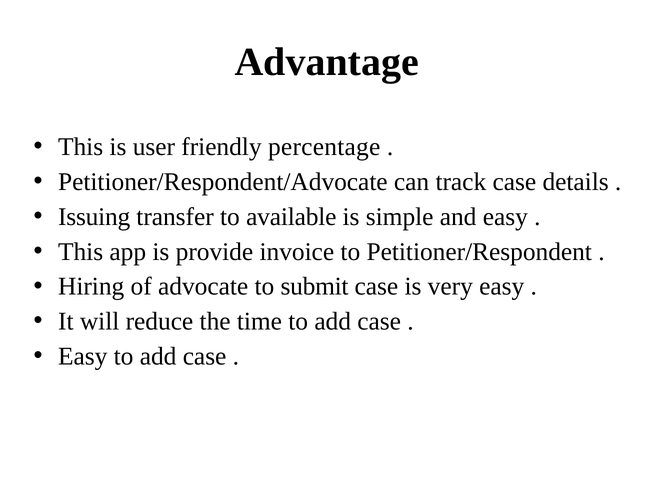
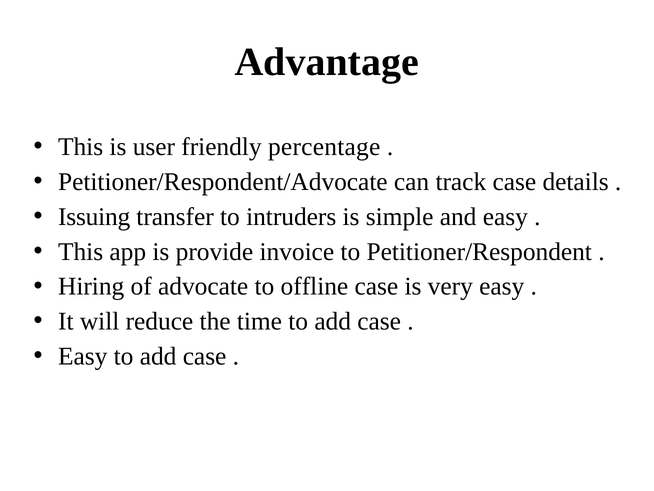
available: available -> intruders
submit: submit -> offline
